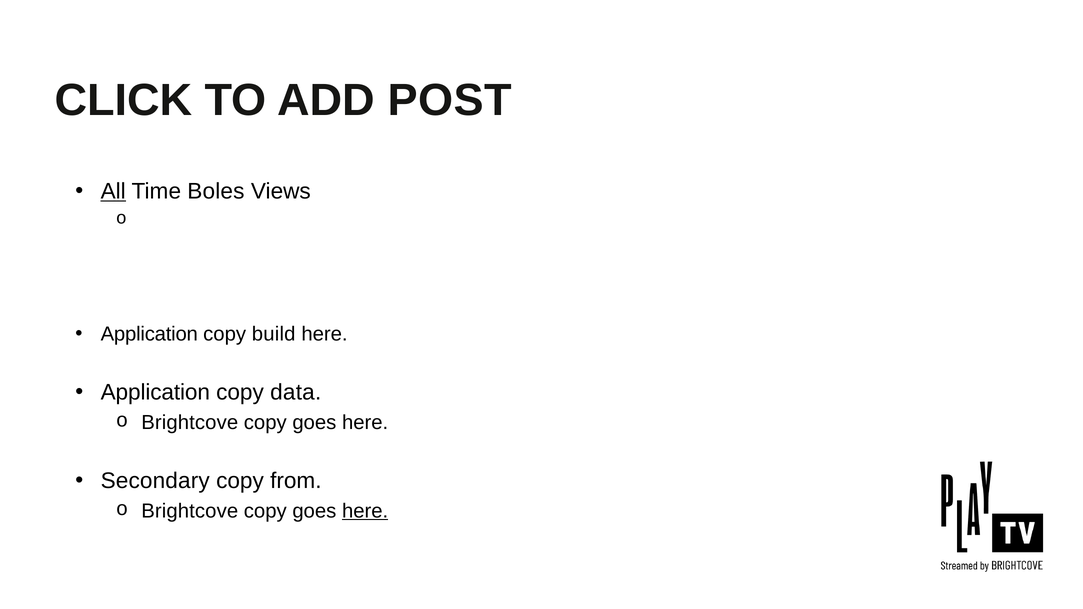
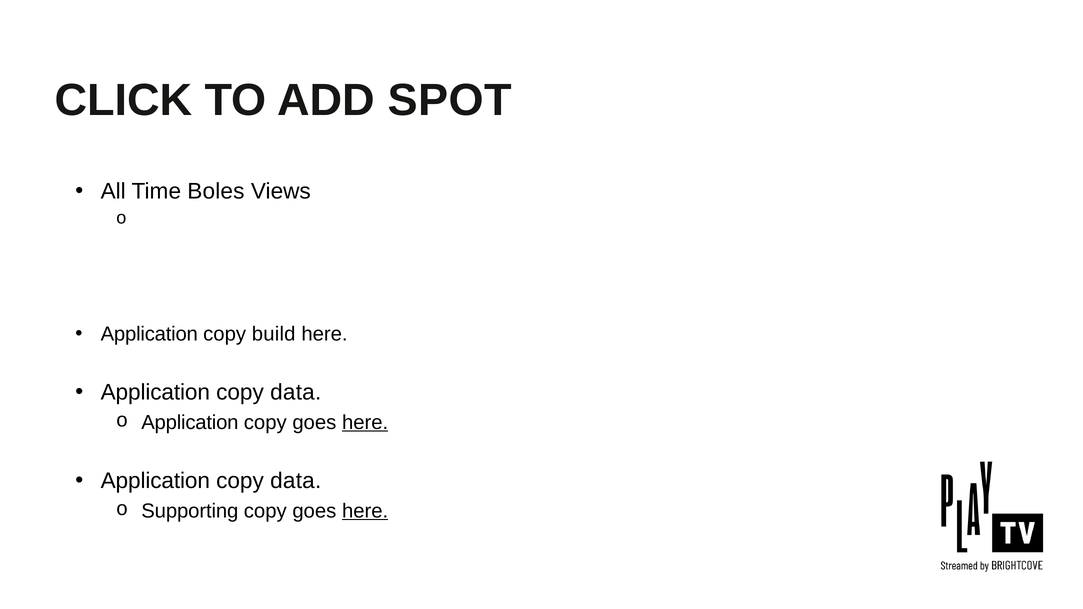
POST: POST -> SPOT
All underline: present -> none
Brightcove at (190, 422): Brightcove -> Application
here at (365, 422) underline: none -> present
Secondary at (155, 481): Secondary -> Application
from at (296, 481): from -> data
Brightcove at (190, 511): Brightcove -> Supporting
